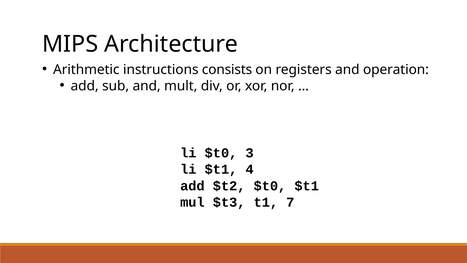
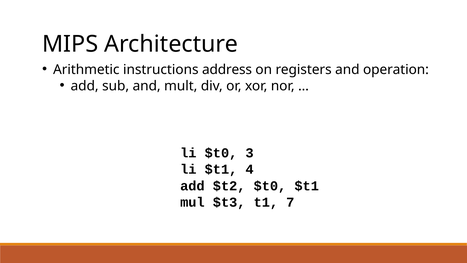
consists: consists -> address
